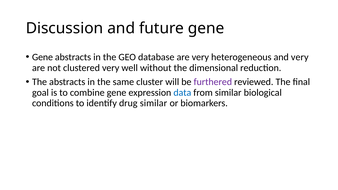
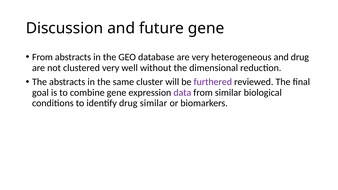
Gene at (42, 57): Gene -> From
and very: very -> drug
data colour: blue -> purple
